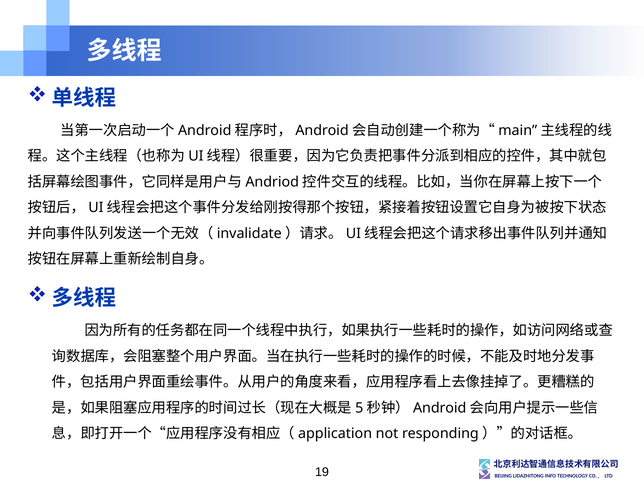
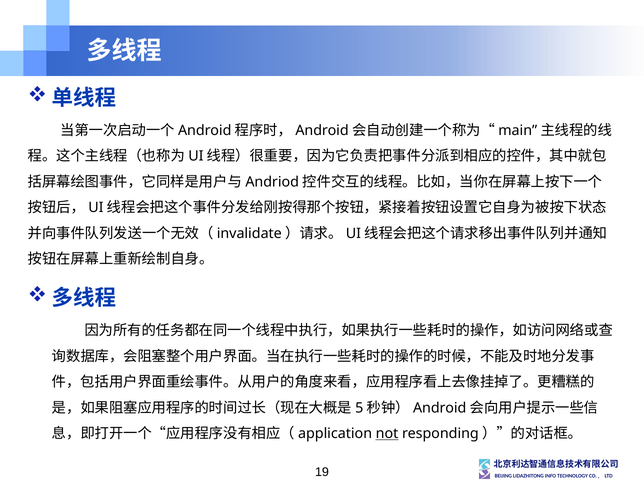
not underline: none -> present
